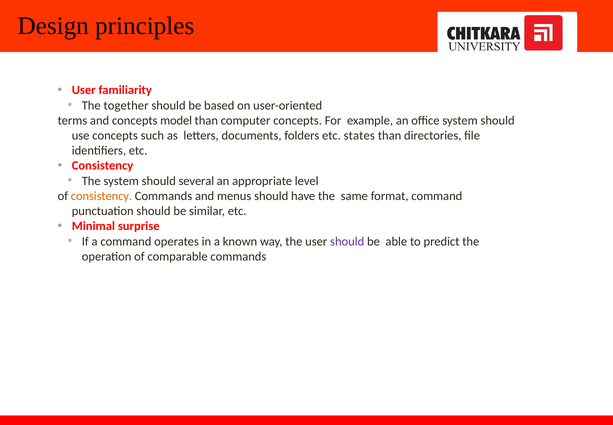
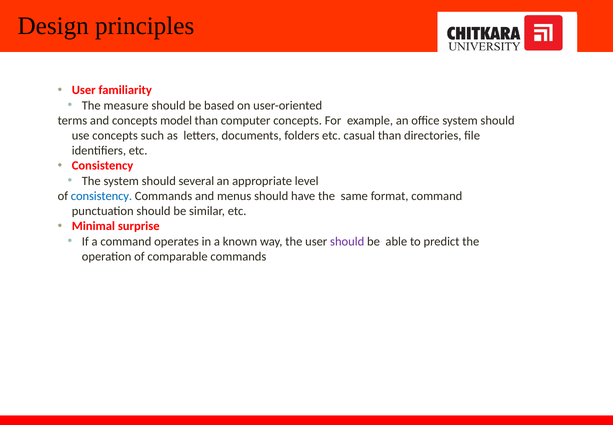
together: together -> measure
states: states -> casual
consistency at (101, 196) colour: orange -> blue
